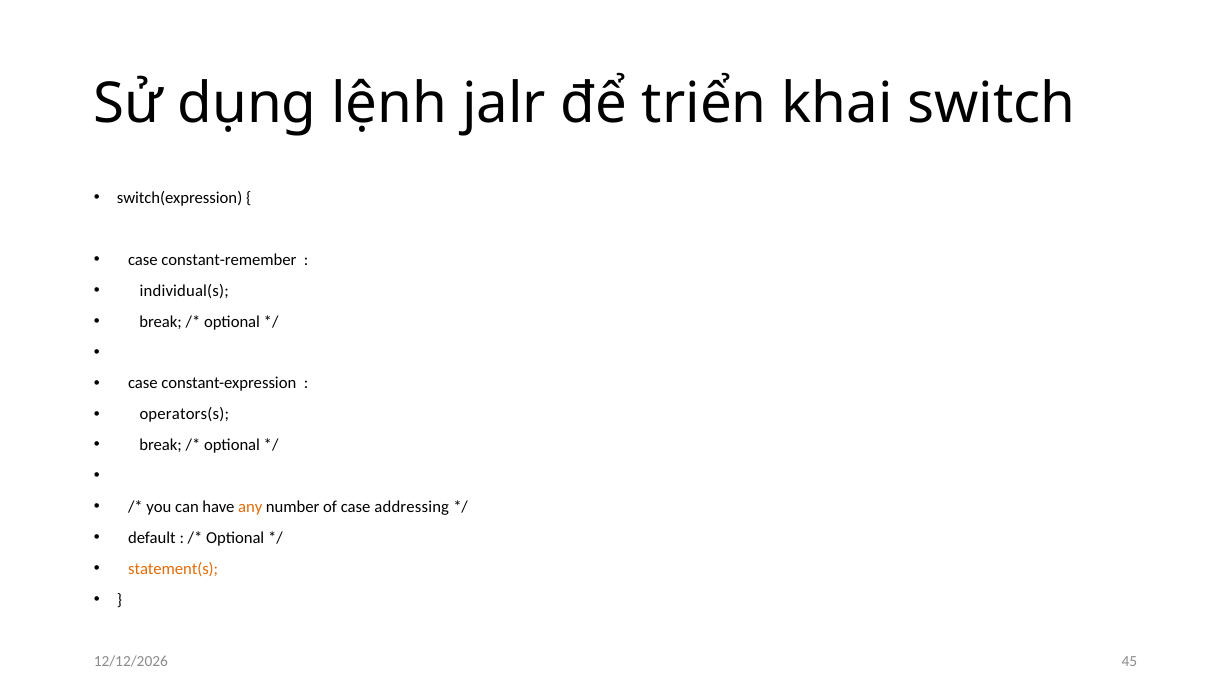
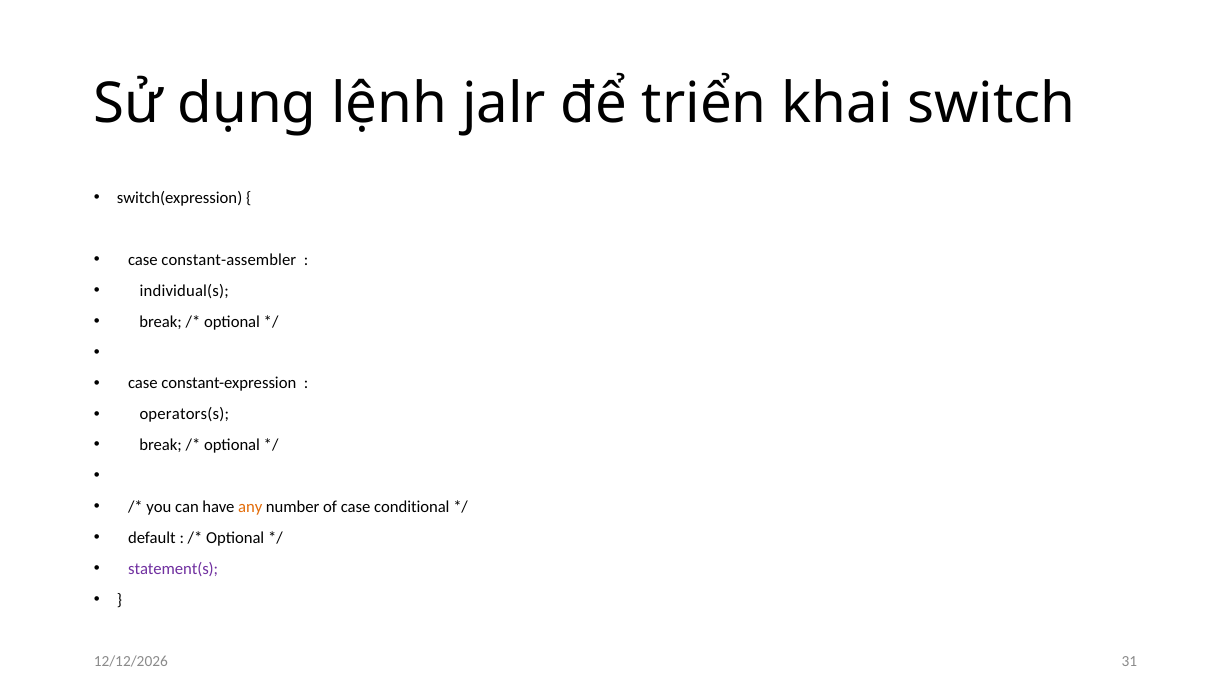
constant-remember: constant-remember -> constant-assembler
addressing: addressing -> conditional
statement(s colour: orange -> purple
45: 45 -> 31
